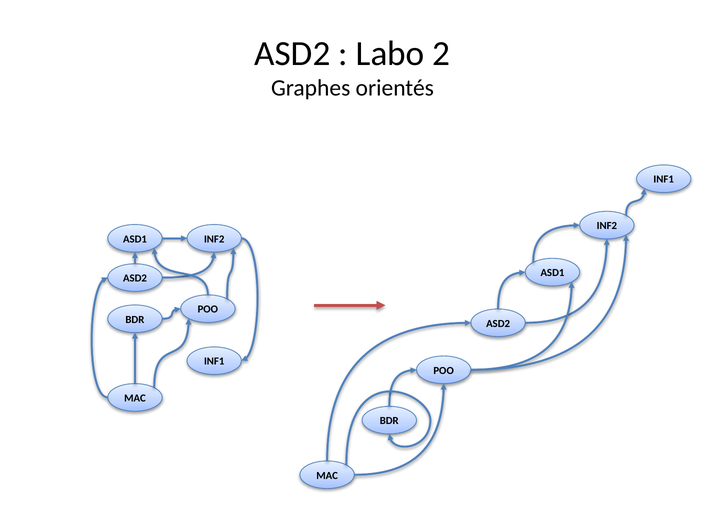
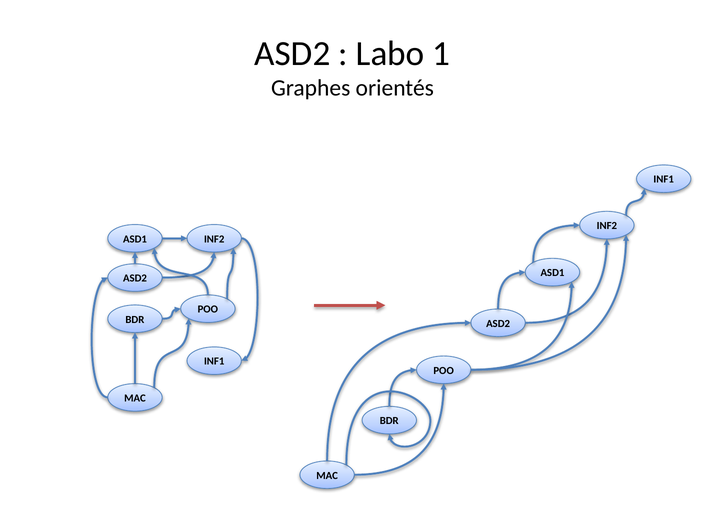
2: 2 -> 1
